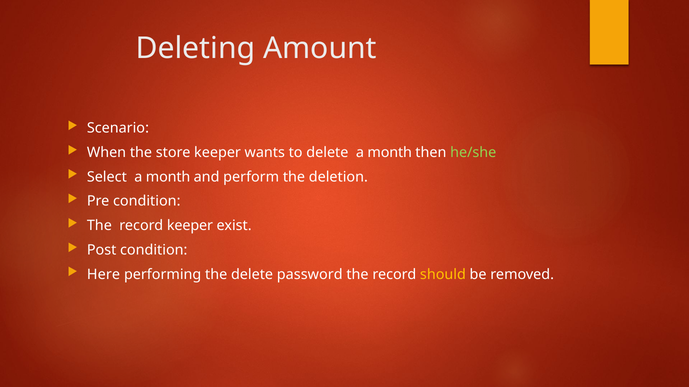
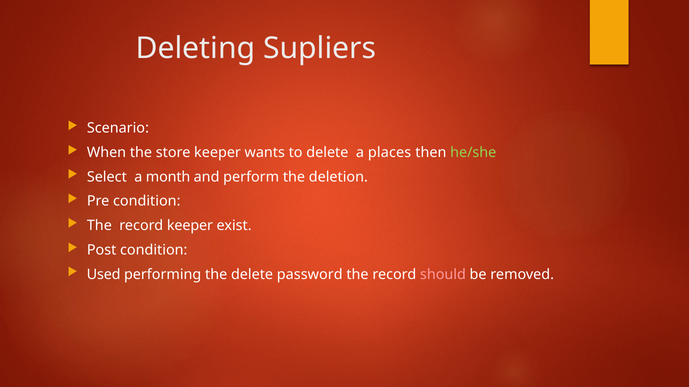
Amount: Amount -> Supliers
delete a month: month -> places
Here: Here -> Used
should colour: yellow -> pink
